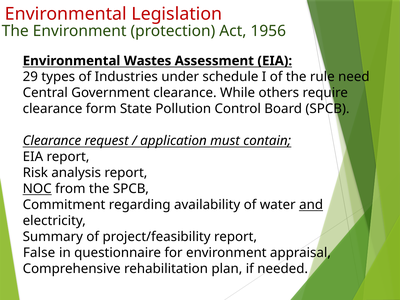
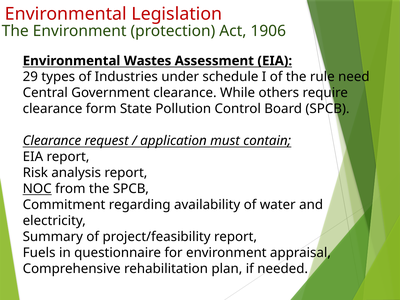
1956: 1956 -> 1906
and underline: present -> none
False: False -> Fuels
